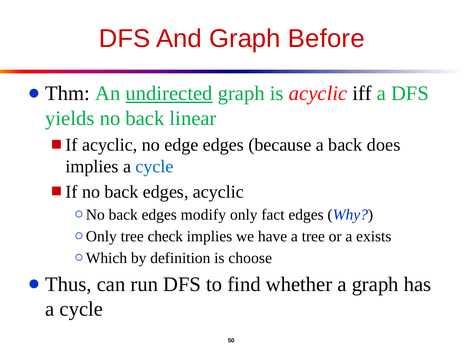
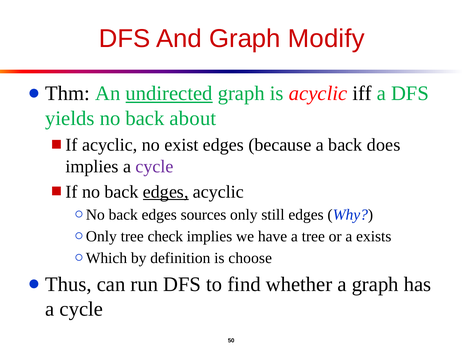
Before: Before -> Modify
linear: linear -> about
edge: edge -> exist
cycle at (154, 167) colour: blue -> purple
edges at (166, 192) underline: none -> present
modify: modify -> sources
fact: fact -> still
